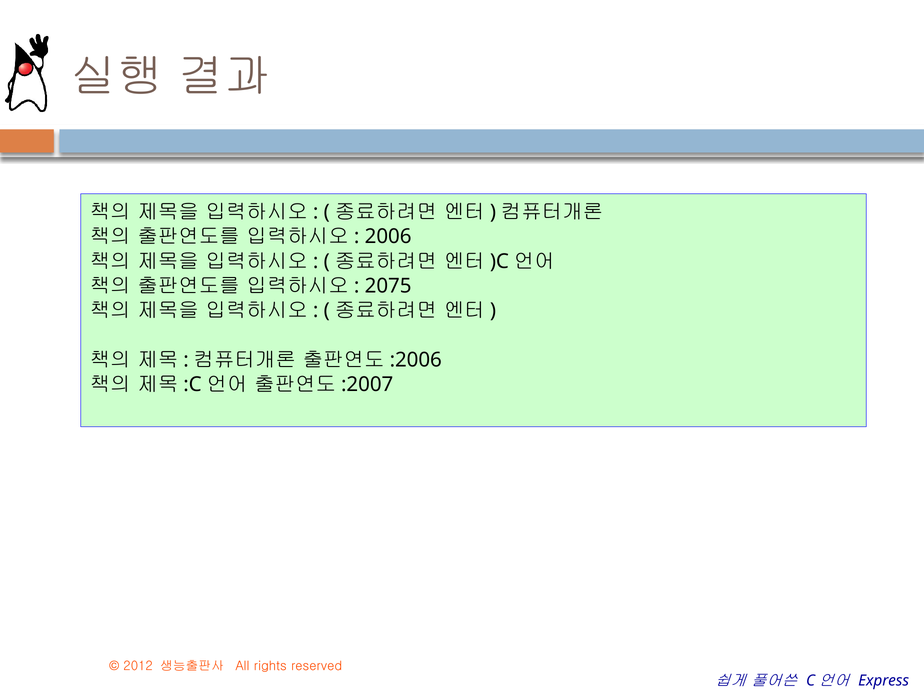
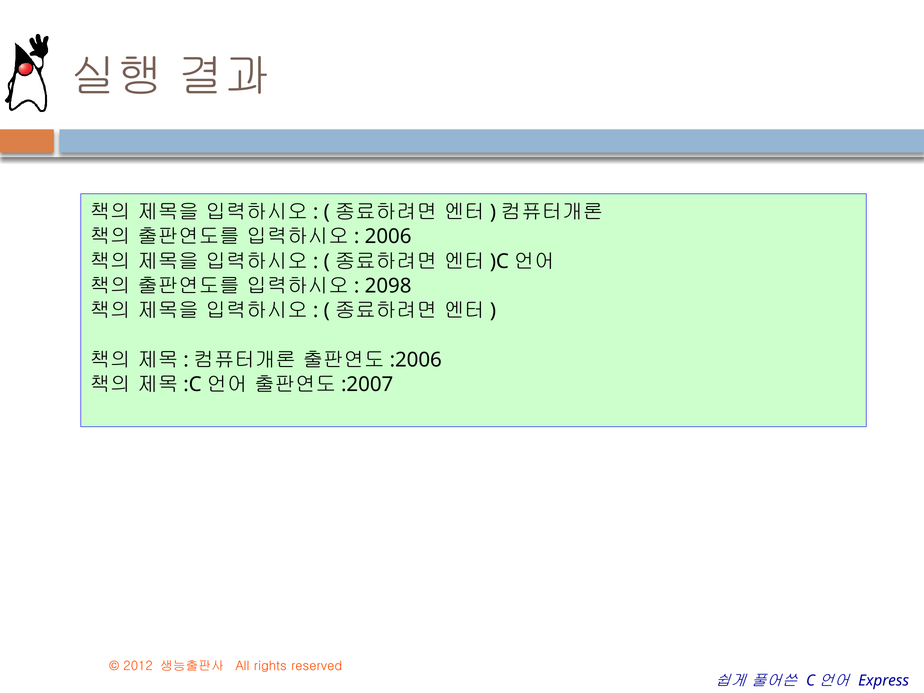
2075: 2075 -> 2098
